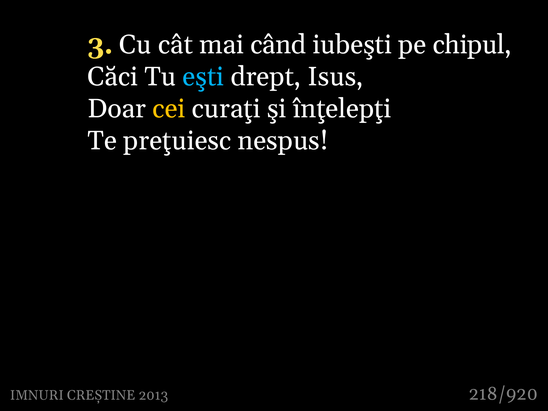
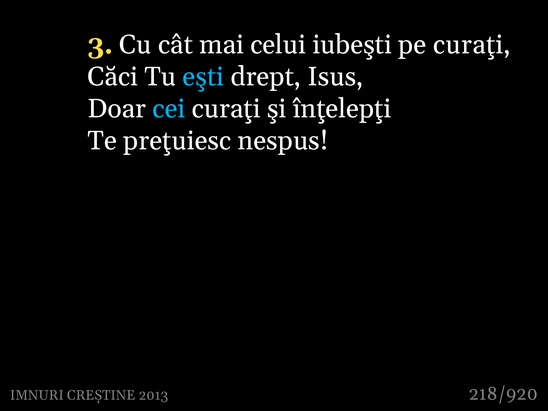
când: când -> celui
pe chipul: chipul -> curaţi
cei colour: yellow -> light blue
